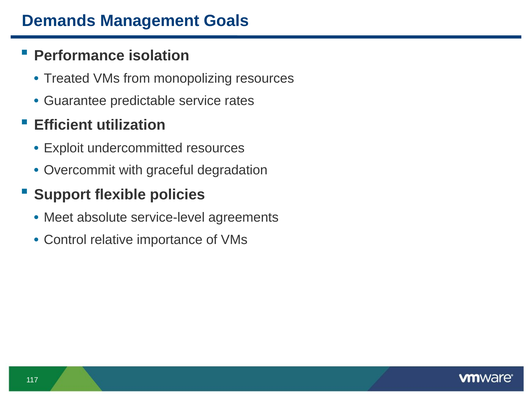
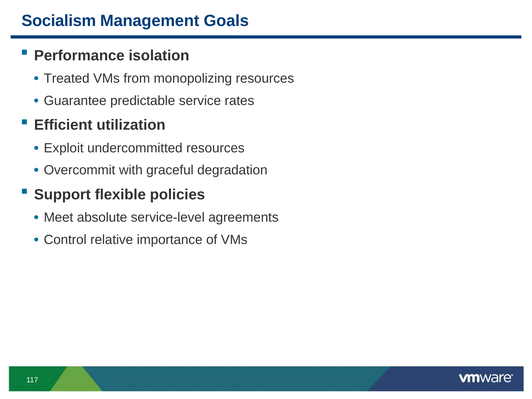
Demands: Demands -> Socialism
